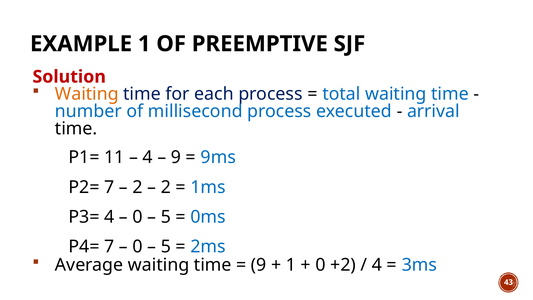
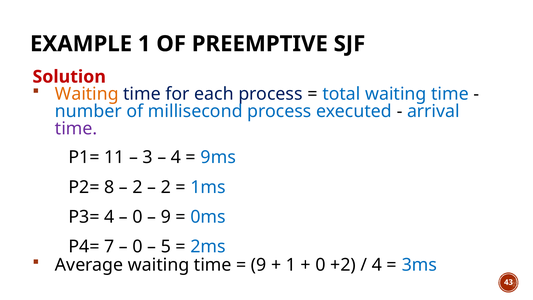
time at (76, 129) colour: black -> purple
4 at (148, 157): 4 -> 3
9 at (176, 157): 9 -> 4
P2= 7: 7 -> 8
5 at (166, 217): 5 -> 9
